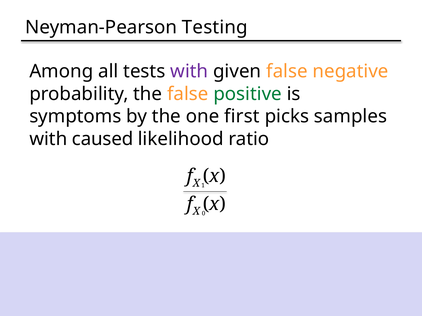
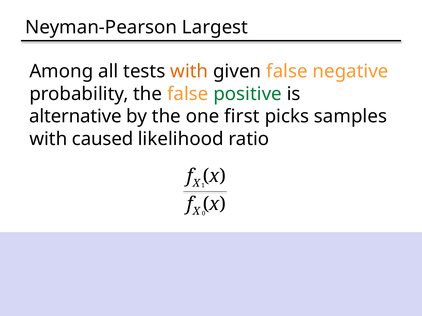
Testing: Testing -> Largest
with at (189, 72) colour: purple -> orange
symptoms: symptoms -> alternative
